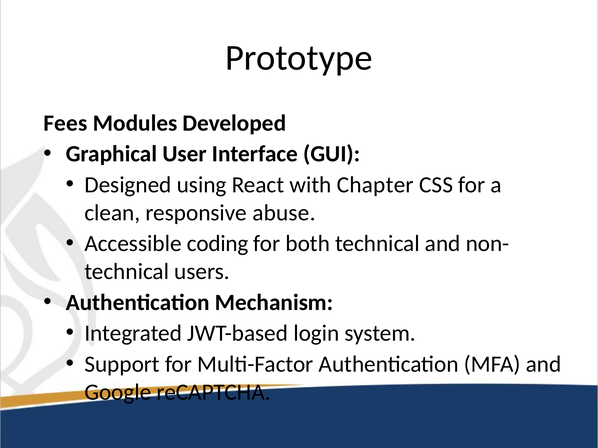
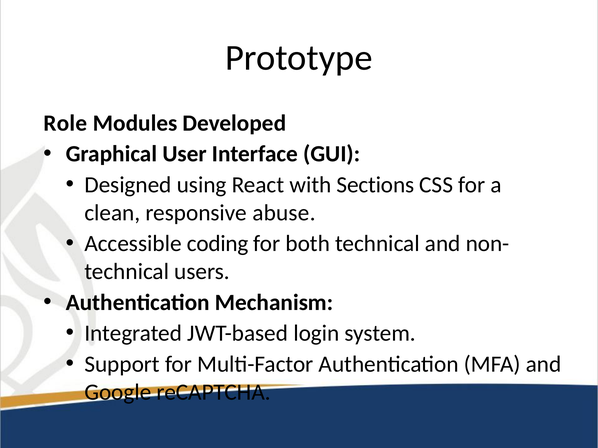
Fees: Fees -> Role
Chapter: Chapter -> Sections
